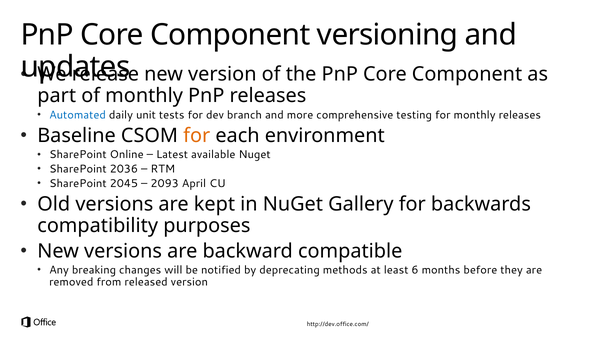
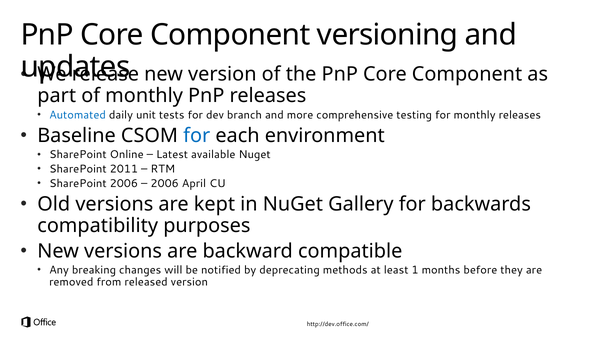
for at (197, 136) colour: orange -> blue
2036: 2036 -> 2011
SharePoint 2045: 2045 -> 2006
2093 at (165, 183): 2093 -> 2006
6: 6 -> 1
